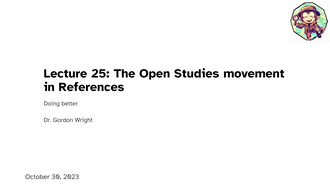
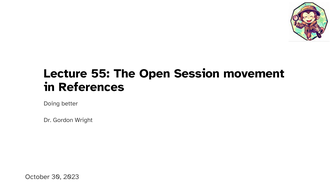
25: 25 -> 55
Studies: Studies -> Session
